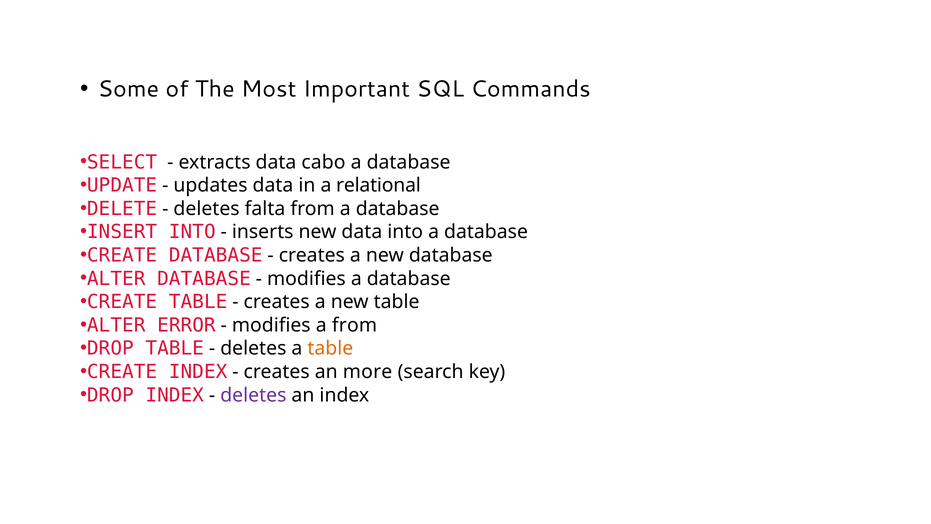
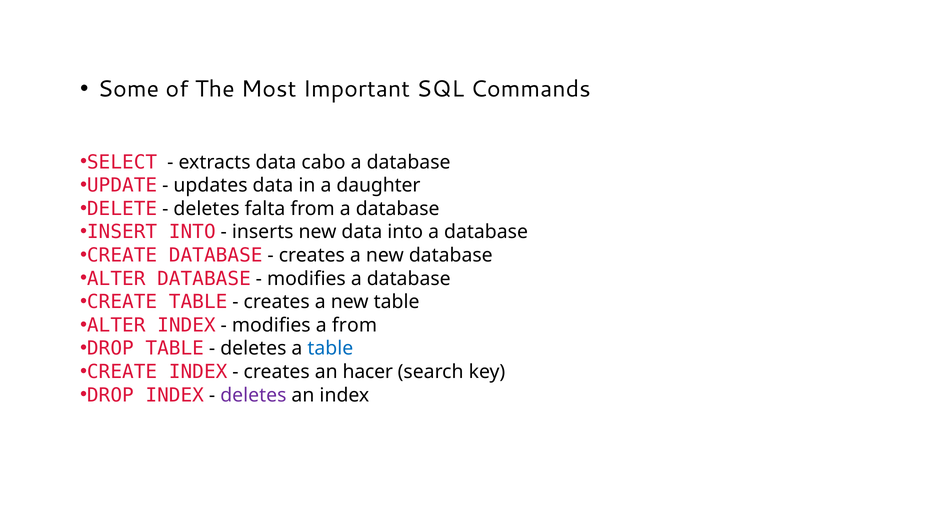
relational: relational -> daughter
ALTER ERROR: ERROR -> INDEX
table at (330, 348) colour: orange -> blue
more: more -> hacer
